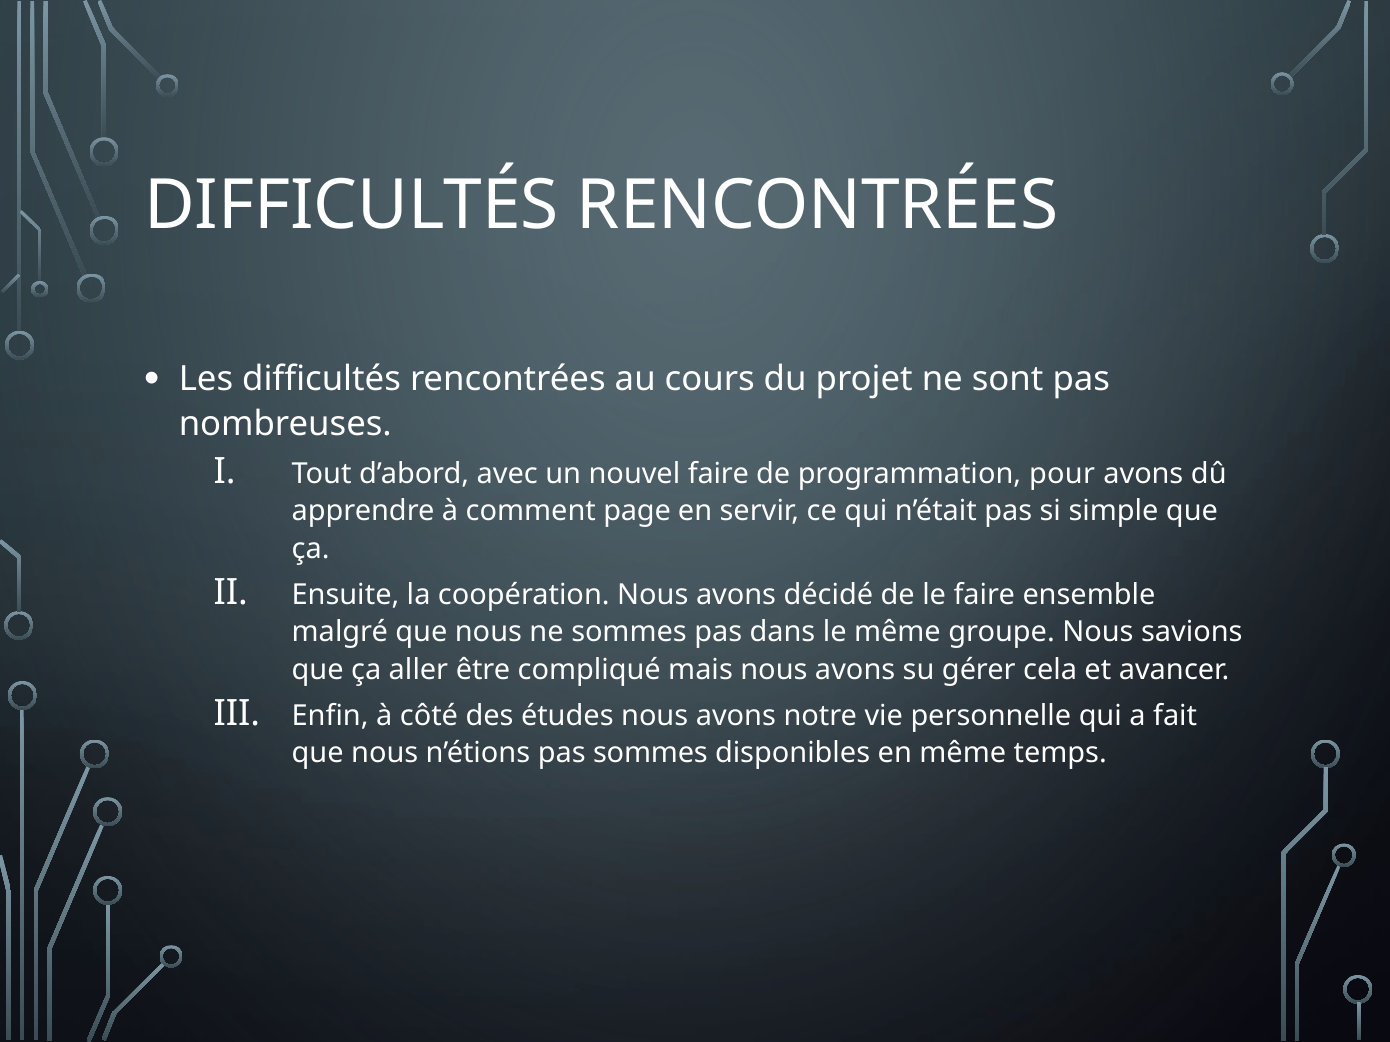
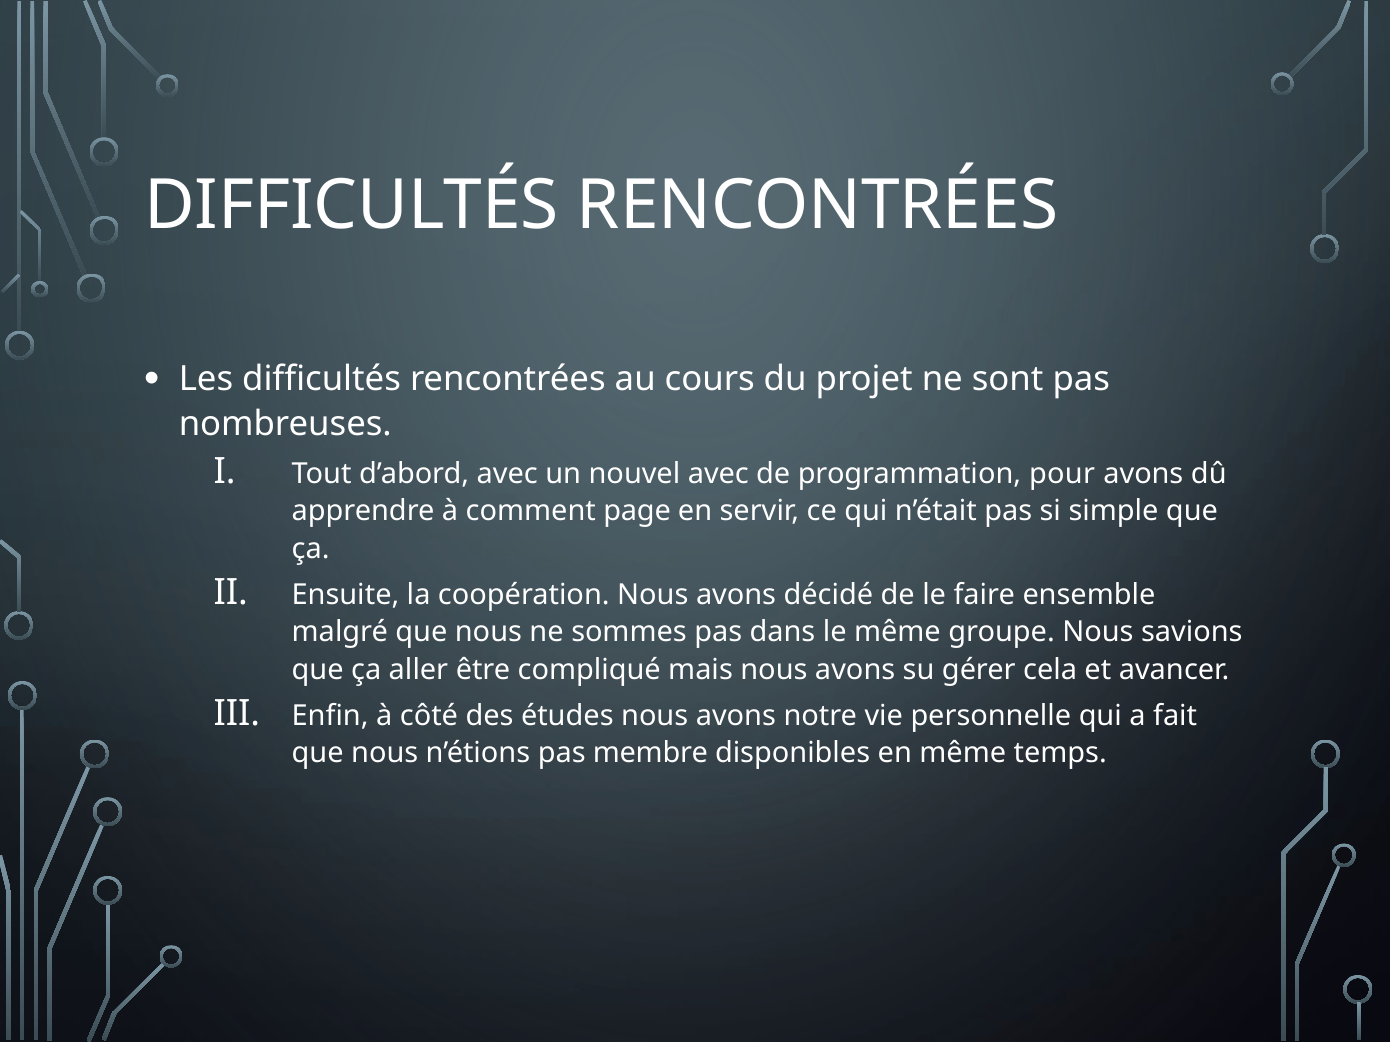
nouvel faire: faire -> avec
pas sommes: sommes -> membre
